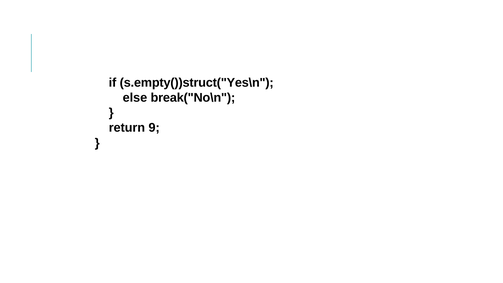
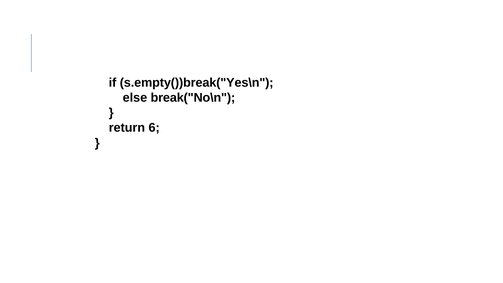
s.empty())struct("Yes\n: s.empty())struct("Yes\n -> s.empty())break("Yes\n
9: 9 -> 6
